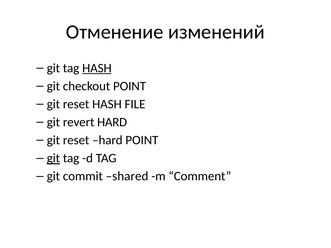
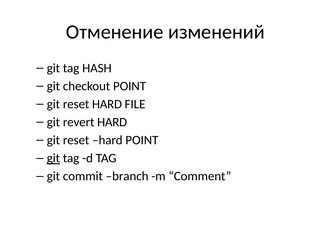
HASH at (97, 68) underline: present -> none
HASH at (107, 104): HASH -> HARD
shared: shared -> branch
